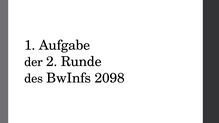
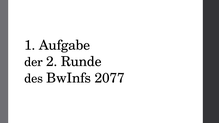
2098: 2098 -> 2077
